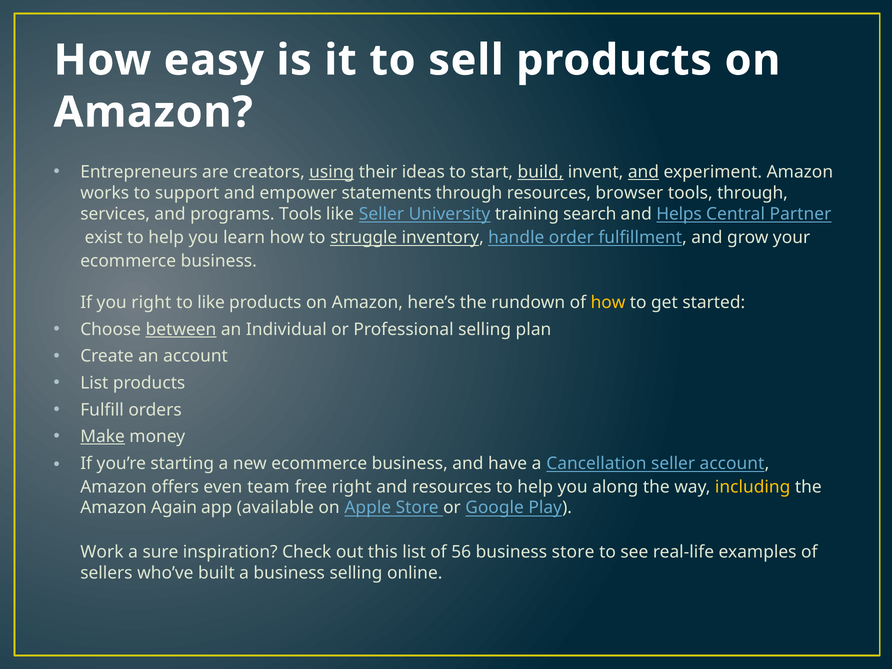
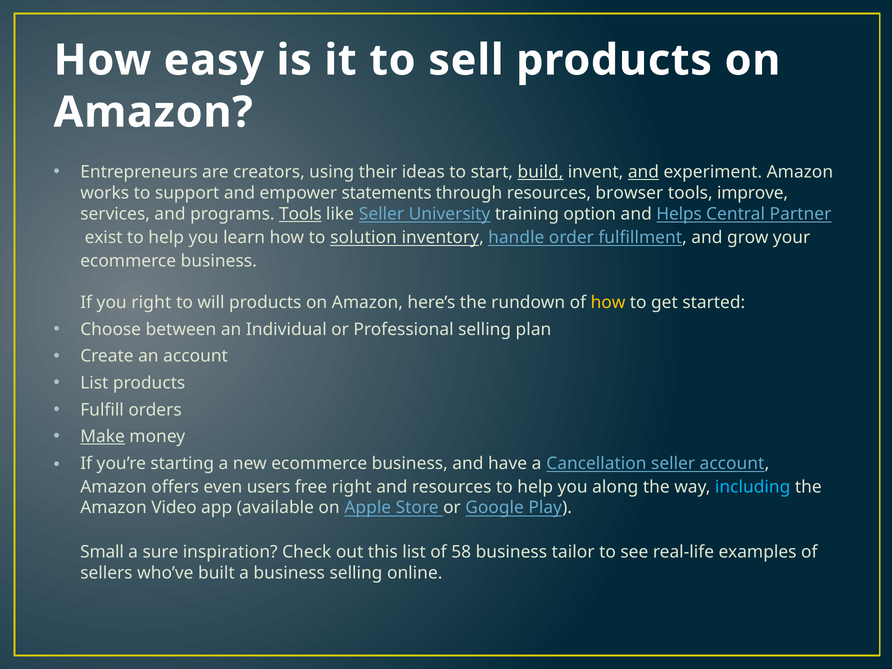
using underline: present -> none
tools through: through -> improve
Tools at (300, 214) underline: none -> present
search: search -> option
struggle: struggle -> solution
to like: like -> will
between underline: present -> none
team: team -> users
including colour: yellow -> light blue
Again: Again -> Video
Work: Work -> Small
56: 56 -> 58
business store: store -> tailor
